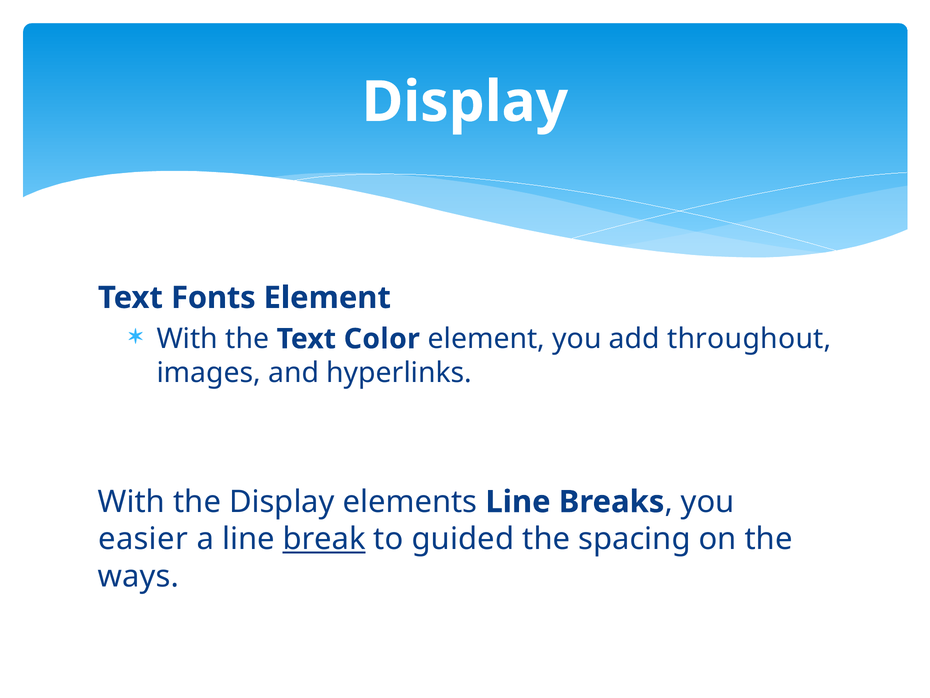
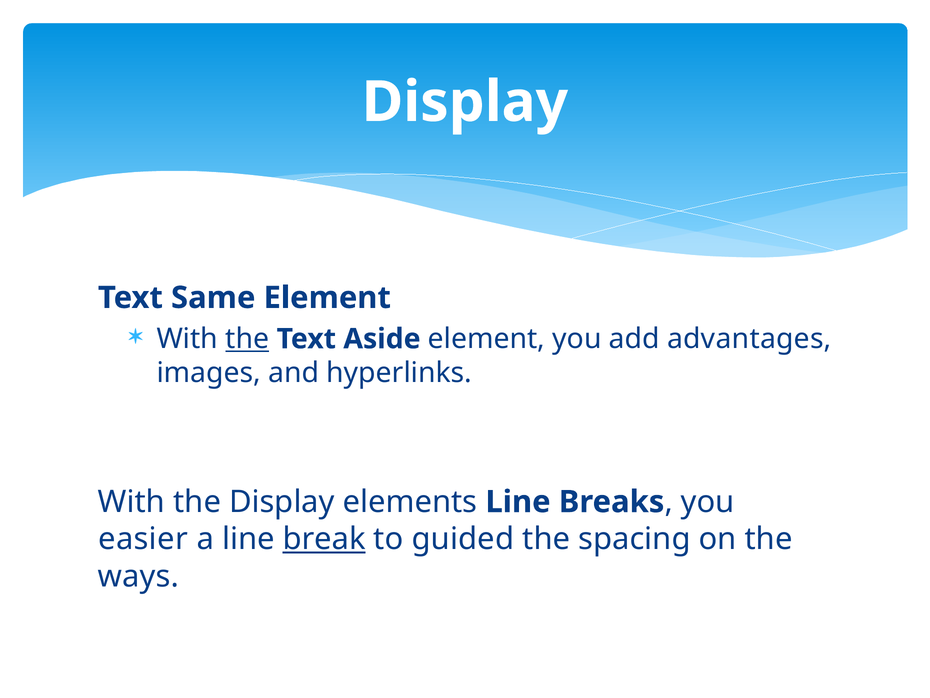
Fonts: Fonts -> Same
the at (247, 339) underline: none -> present
Color: Color -> Aside
throughout: throughout -> advantages
